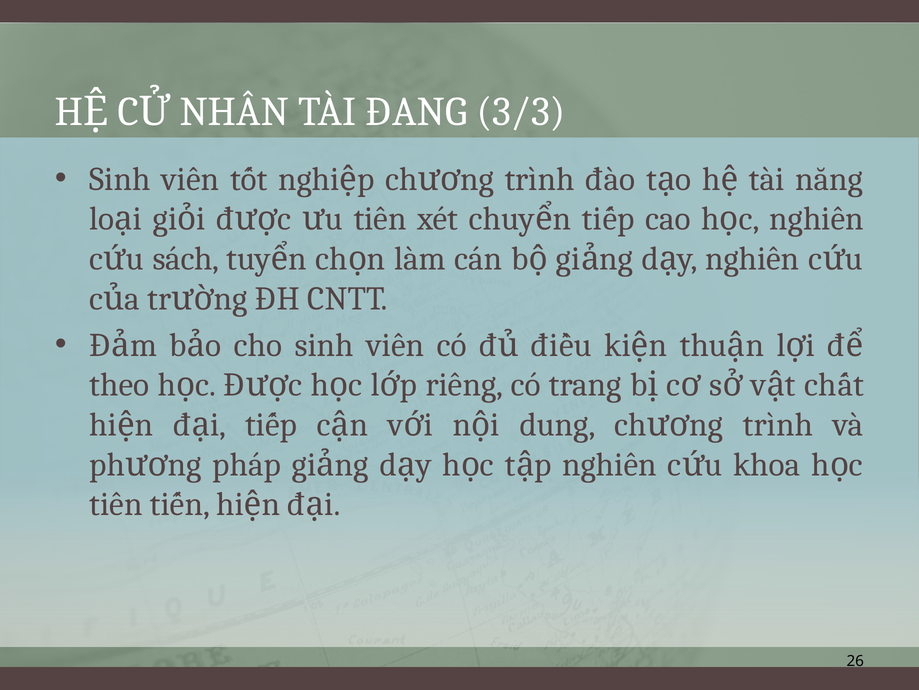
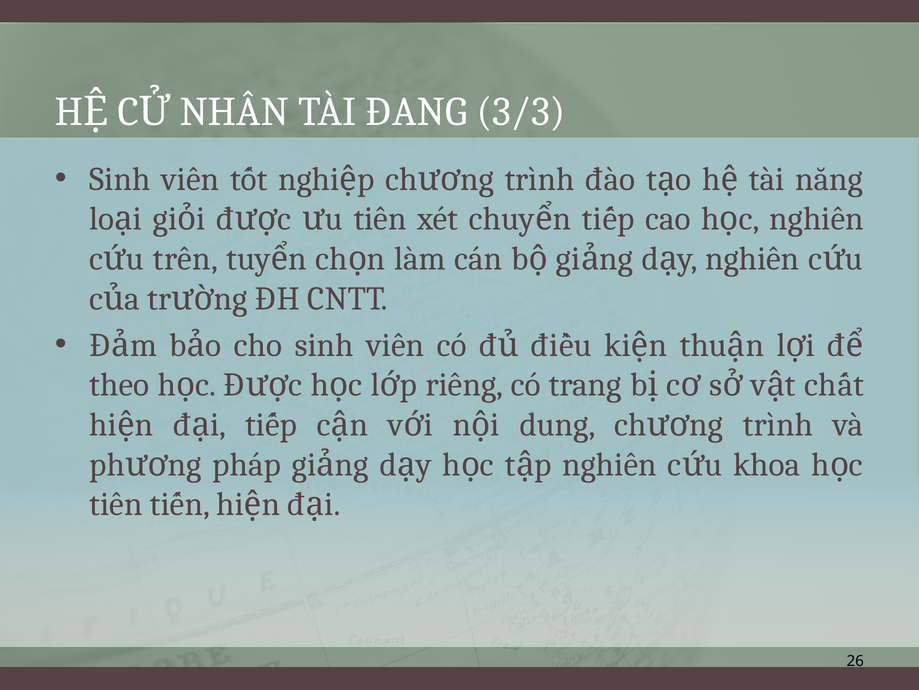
sách: sách -> trên
